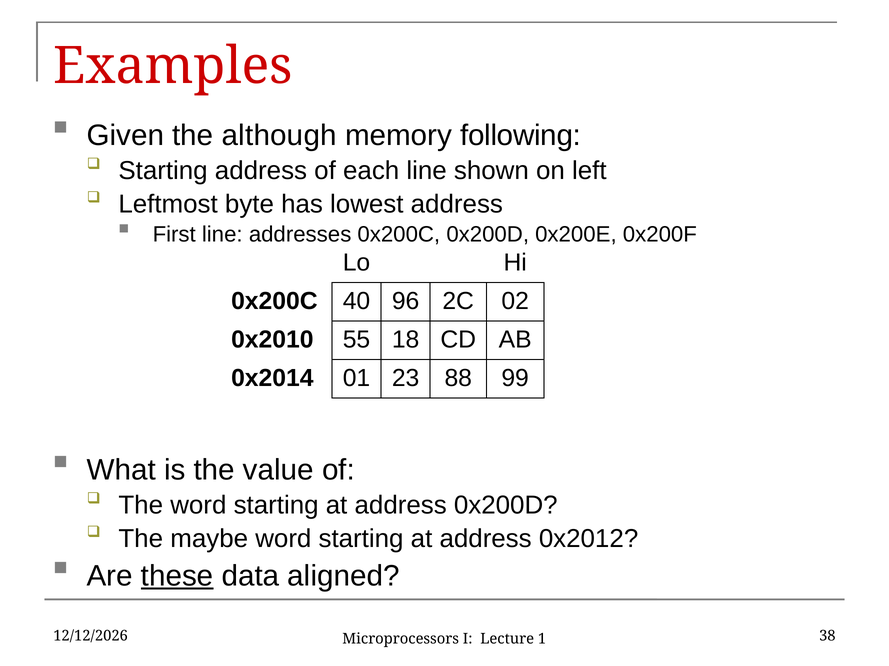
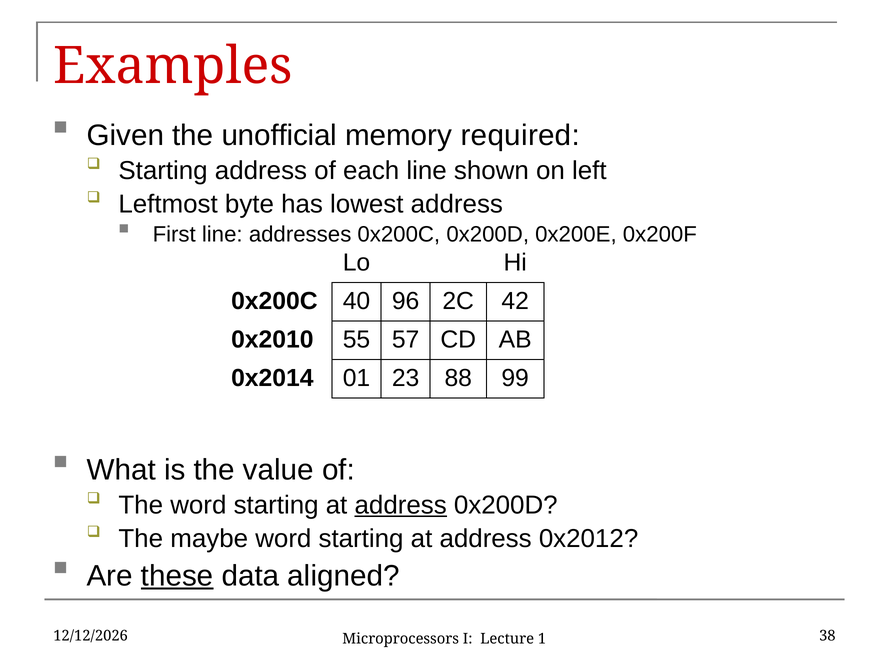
although: although -> unofficial
following: following -> required
02: 02 -> 42
18: 18 -> 57
address at (401, 506) underline: none -> present
